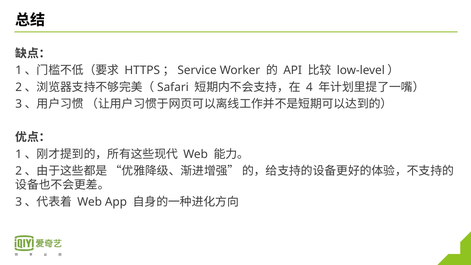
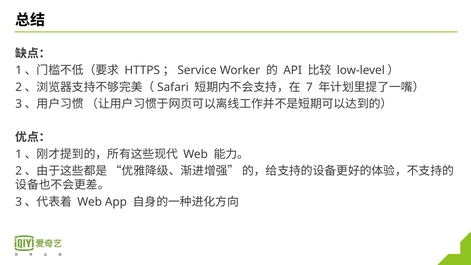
4: 4 -> 7
